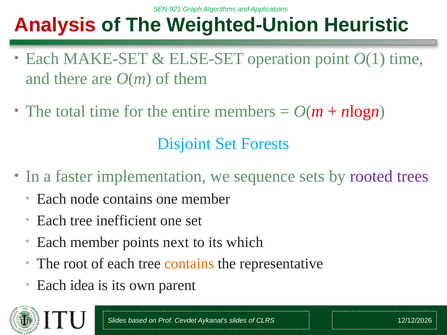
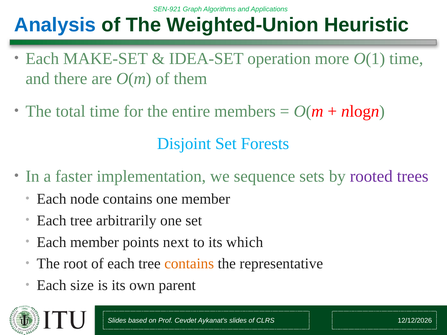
Analysis colour: red -> blue
ELSE-SET: ELSE-SET -> IDEA-SET
point: point -> more
inefficient: inefficient -> arbitrarily
idea: idea -> size
